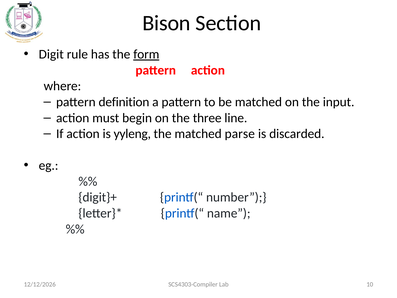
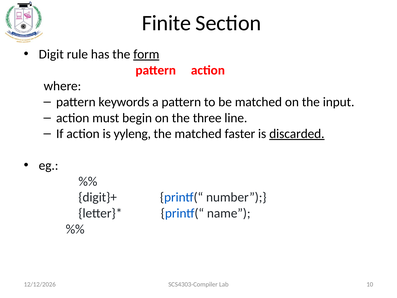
Bison: Bison -> Finite
definition: definition -> keywords
parse: parse -> faster
discarded underline: none -> present
